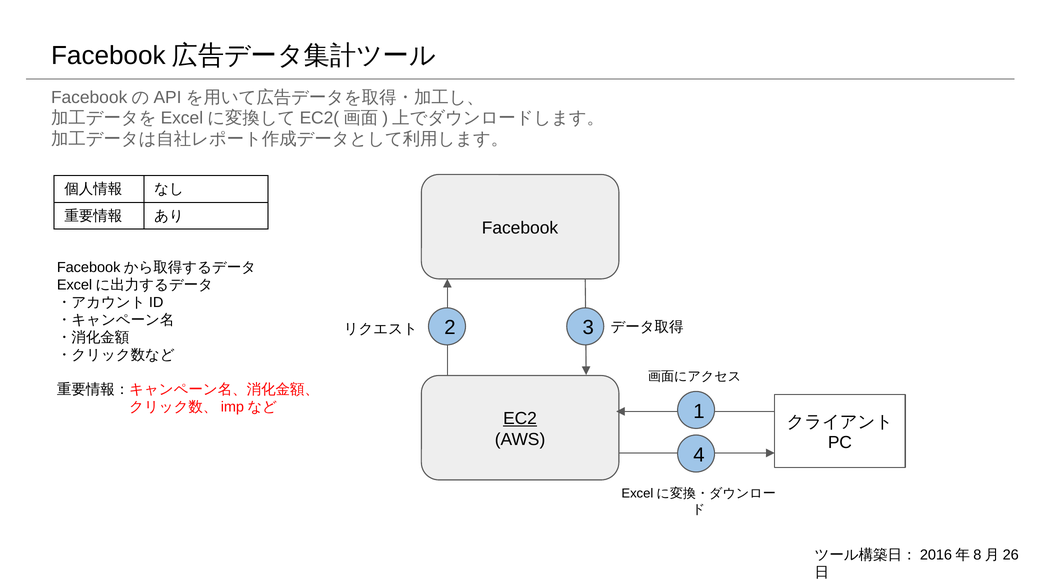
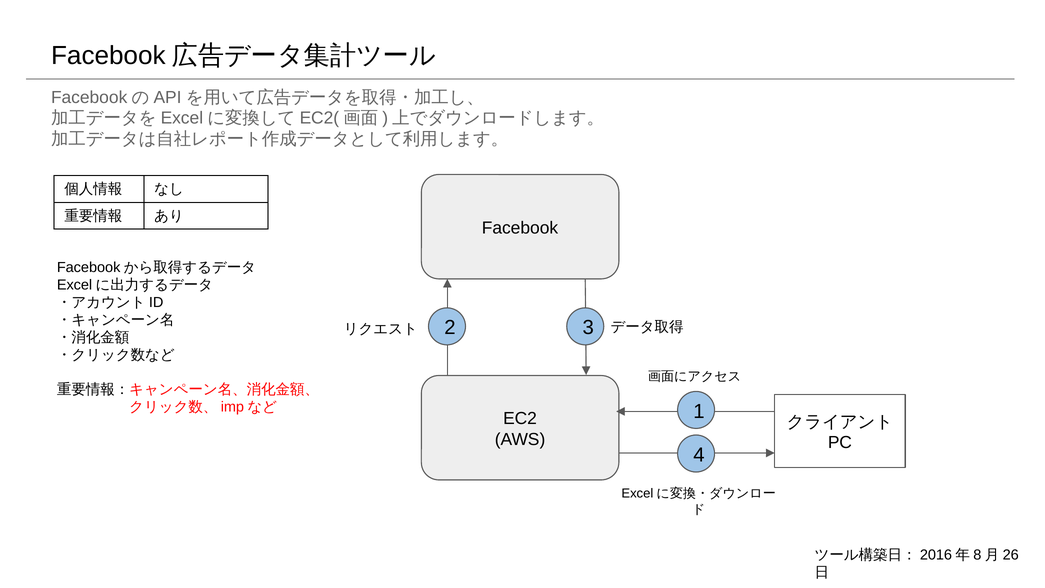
EC2 underline: present -> none
